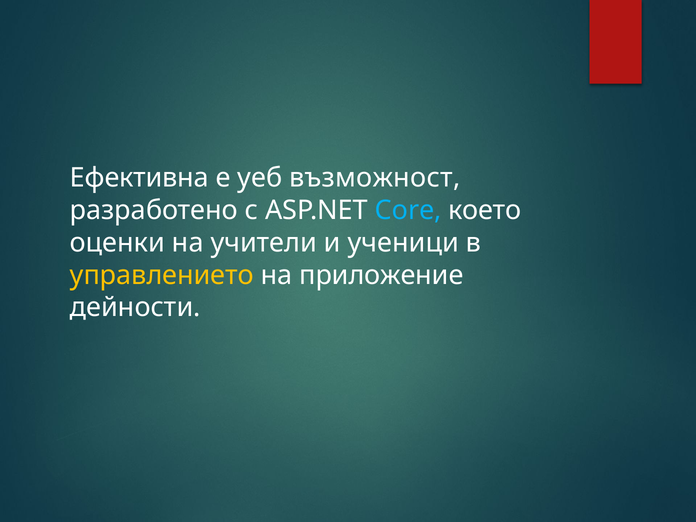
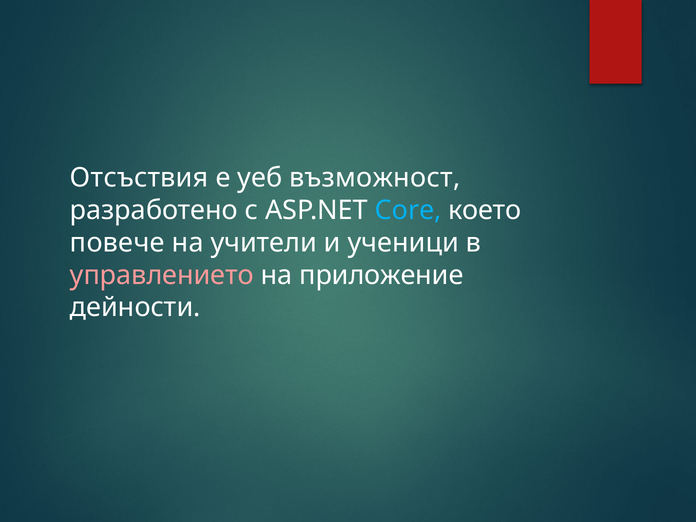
Ефективна: Ефективна -> Отсъствия
оценки: оценки -> повече
управлението colour: yellow -> pink
